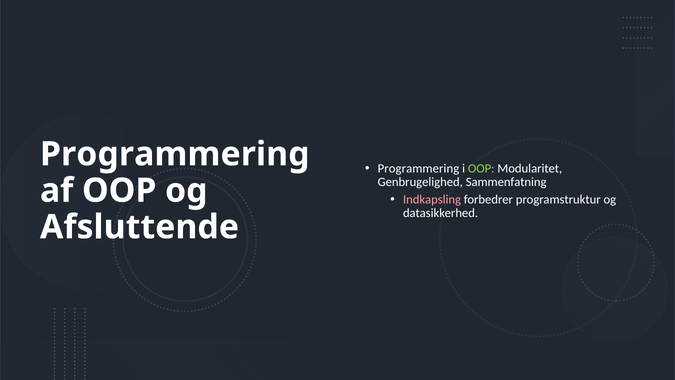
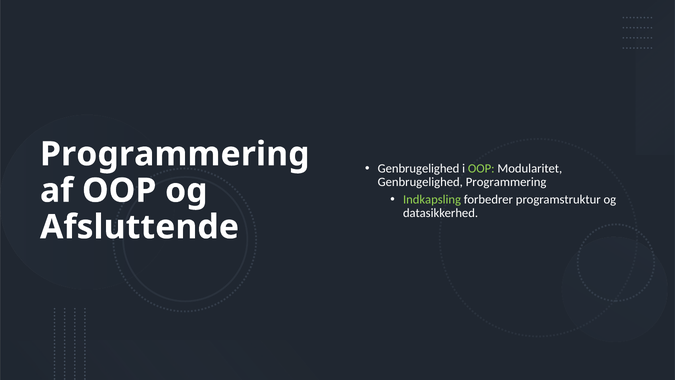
Programmering at (418, 168): Programmering -> Genbrugelighed
Genbrugelighed Sammenfatning: Sammenfatning -> Programmering
Indkapsling colour: pink -> light green
